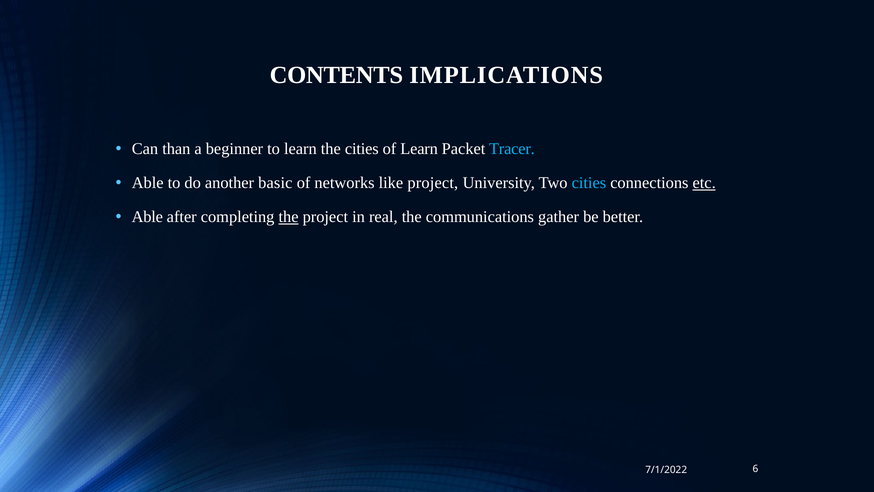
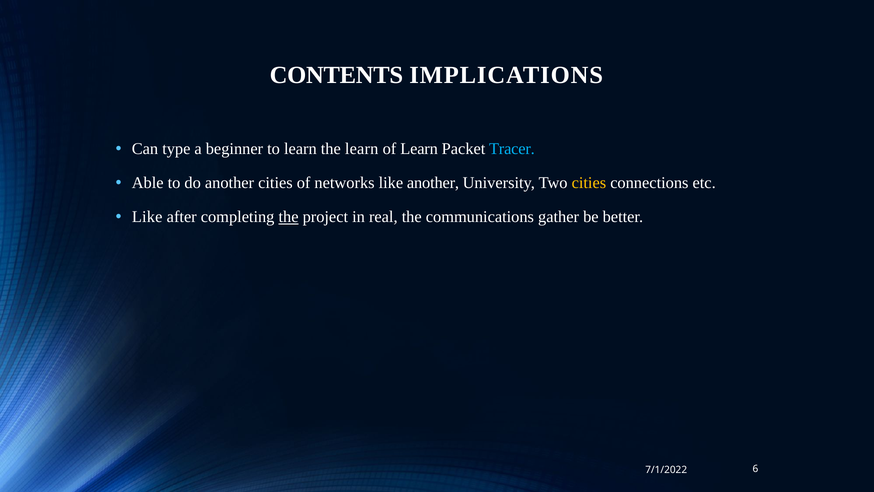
than: than -> type
the cities: cities -> learn
another basic: basic -> cities
like project: project -> another
cities at (589, 183) colour: light blue -> yellow
etc underline: present -> none
Able at (147, 217): Able -> Like
